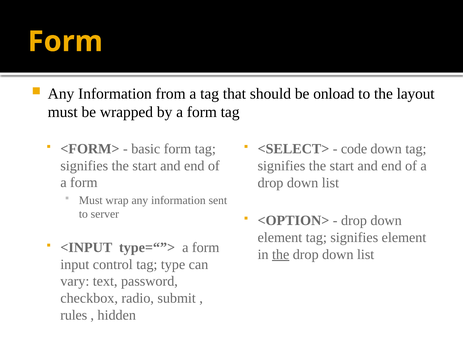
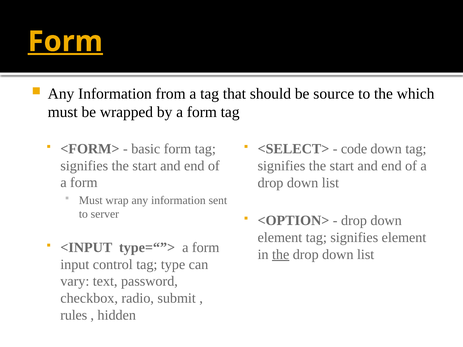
Form at (65, 42) underline: none -> present
onload: onload -> source
layout: layout -> which
